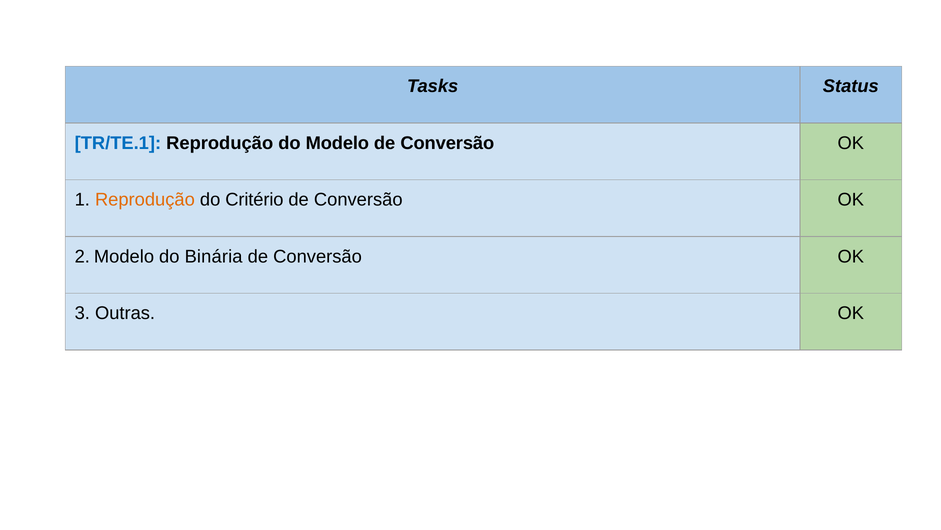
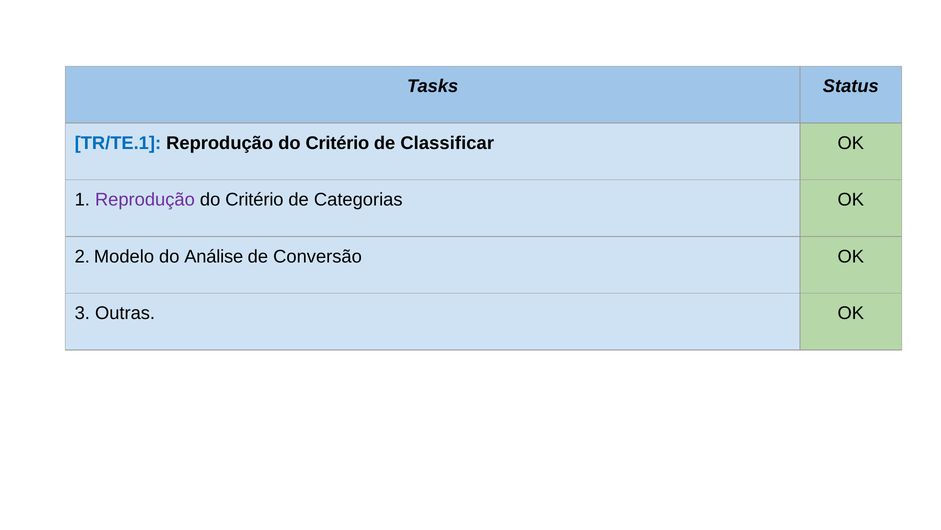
Modelo at (337, 143): Modelo -> Critério
Conversão at (447, 143): Conversão -> Classificar
Reprodução at (145, 199) colour: orange -> purple
Conversão at (358, 199): Conversão -> Categorias
Binária: Binária -> Análise
